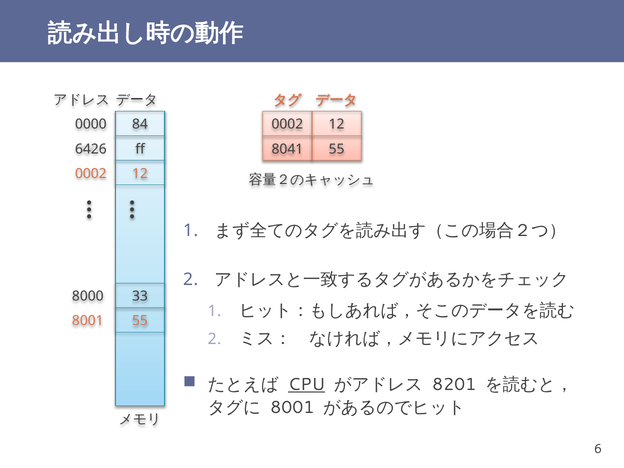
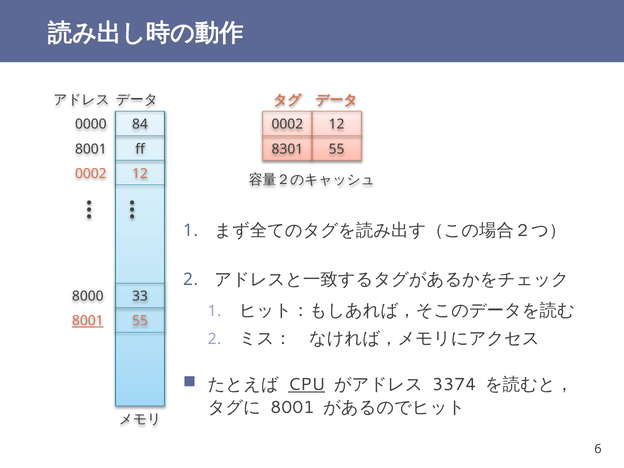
6426 at (91, 149): 6426 -> 8001
8041: 8041 -> 8301
8001 at (88, 321) underline: none -> present
8201: 8201 -> 3374
